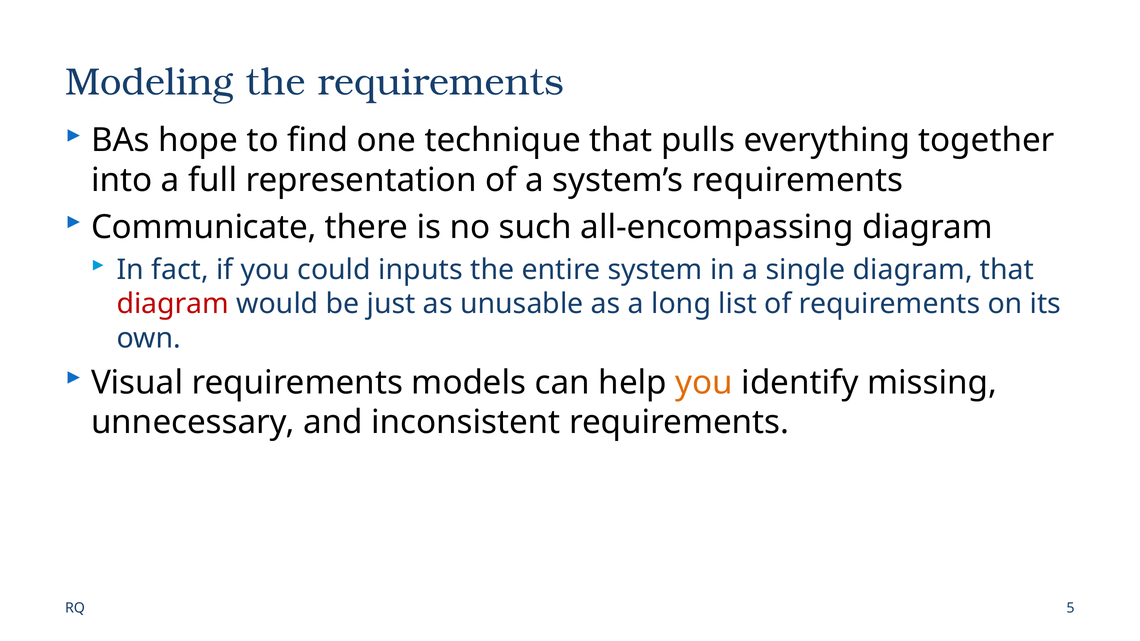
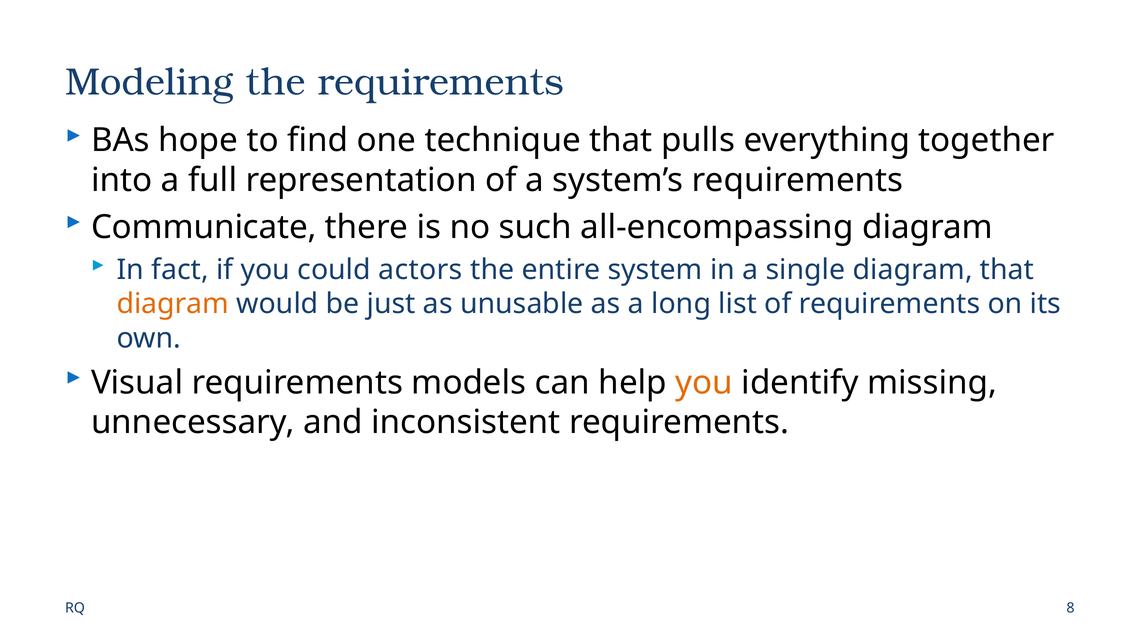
inputs: inputs -> actors
diagram at (173, 304) colour: red -> orange
5: 5 -> 8
